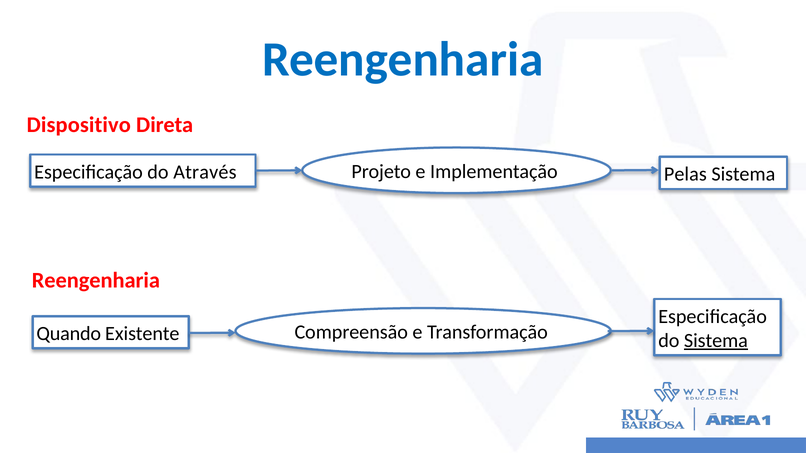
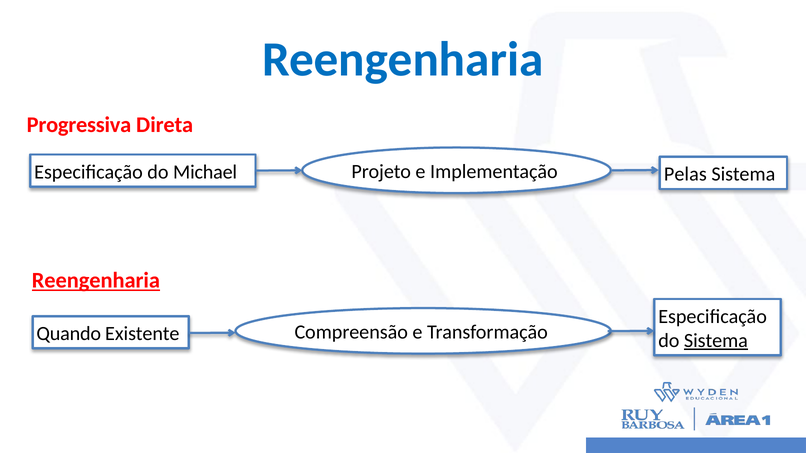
Dispositivo: Dispositivo -> Progressiva
Através: Através -> Michael
Reengenharia at (96, 281) underline: none -> present
